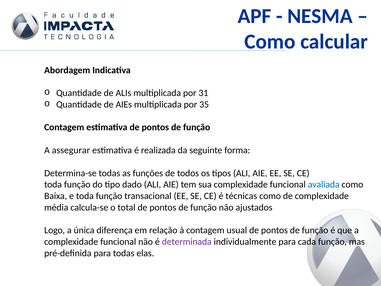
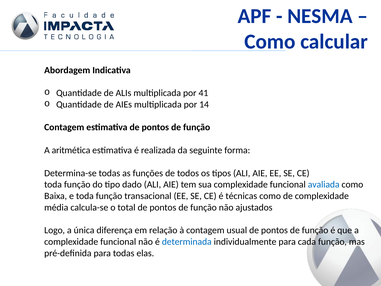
31: 31 -> 41
35: 35 -> 14
assegurar: assegurar -> aritmética
determinada colour: purple -> blue
